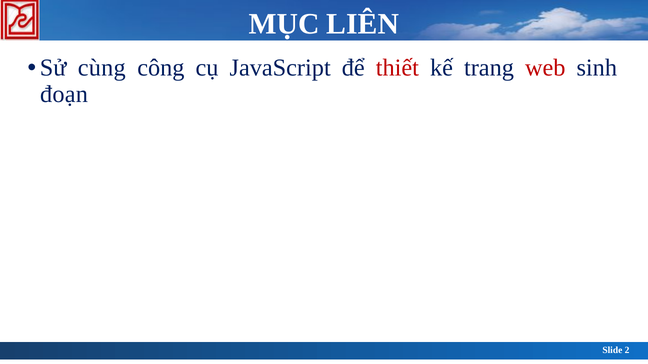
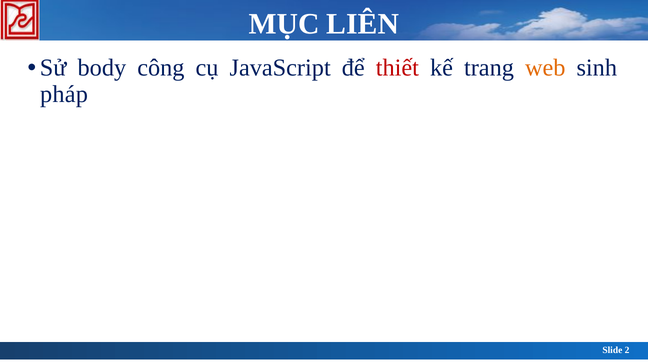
cùng: cùng -> body
web colour: red -> orange
đoạn: đoạn -> pháp
